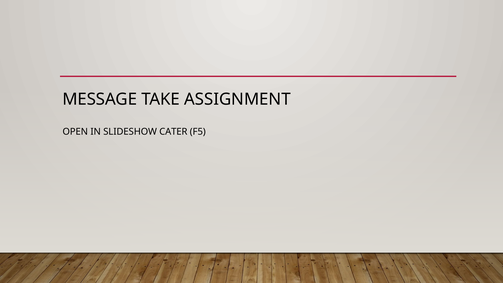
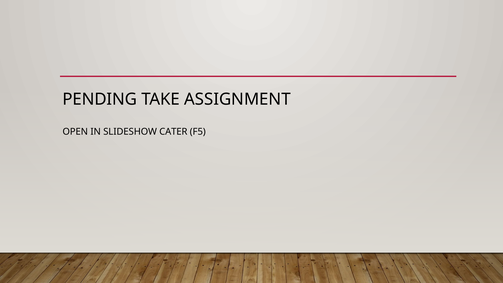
MESSAGE: MESSAGE -> PENDING
